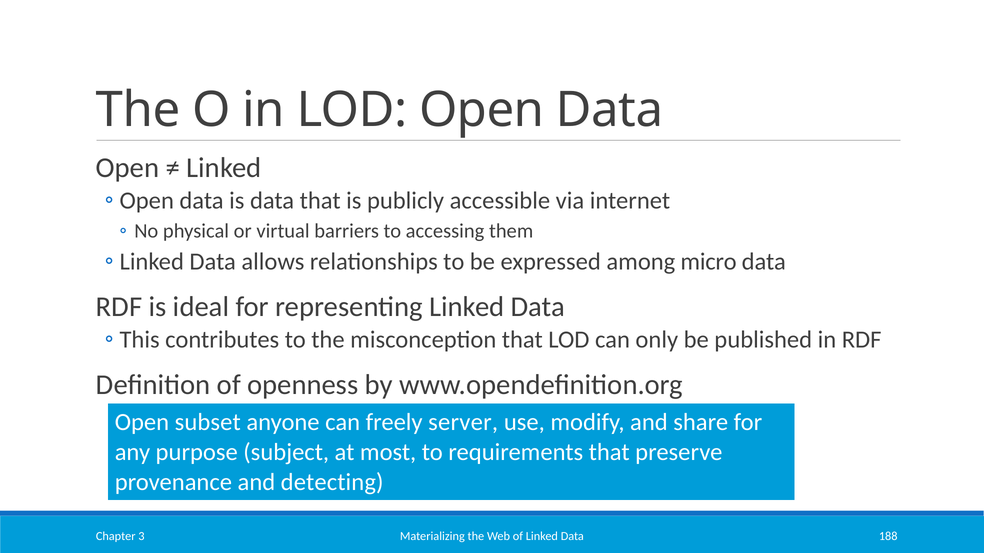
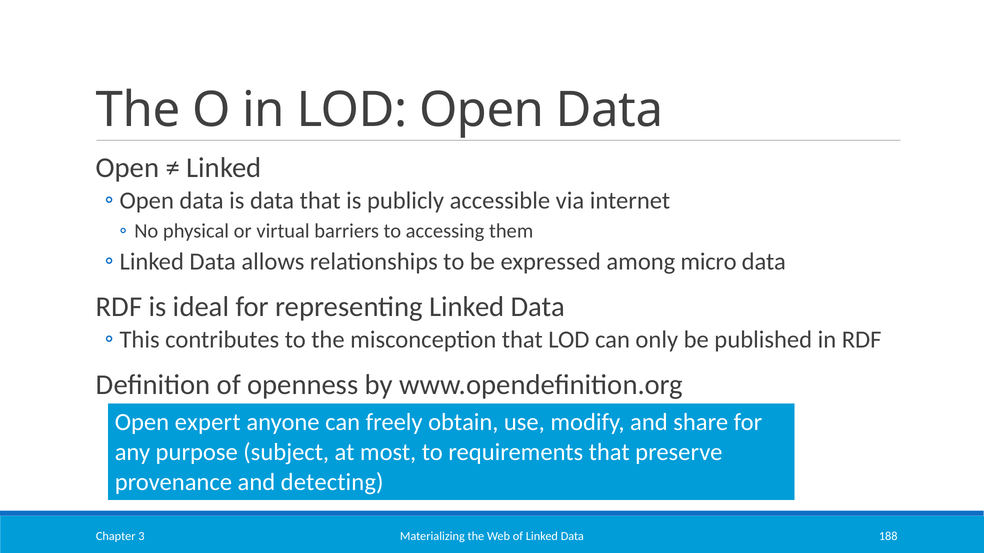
subset: subset -> expert
server: server -> obtain
